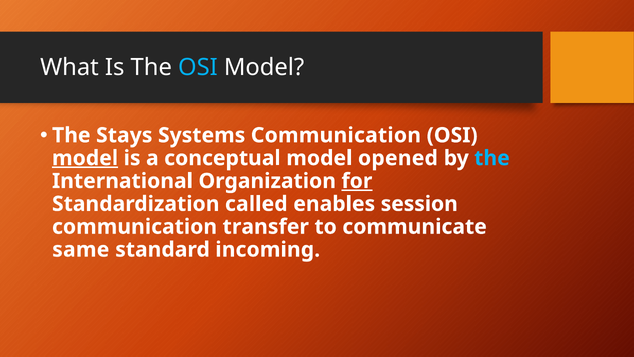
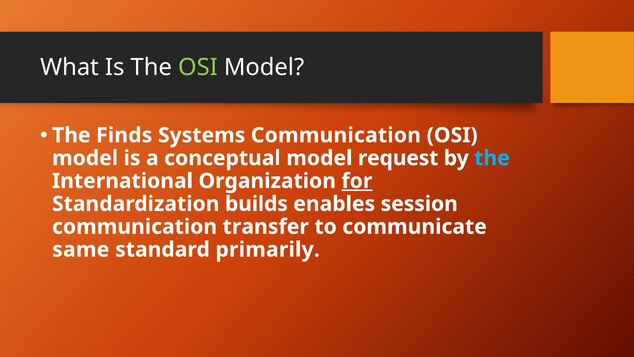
OSI at (198, 67) colour: light blue -> light green
Stays: Stays -> Finds
model at (85, 158) underline: present -> none
opened: opened -> request
called: called -> builds
incoming: incoming -> primarily
